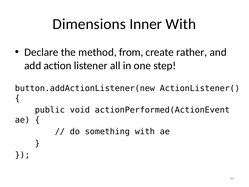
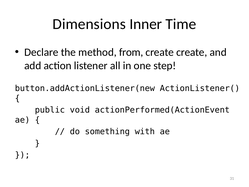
Inner With: With -> Time
create rather: rather -> create
